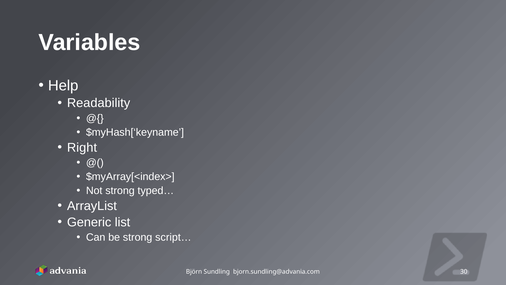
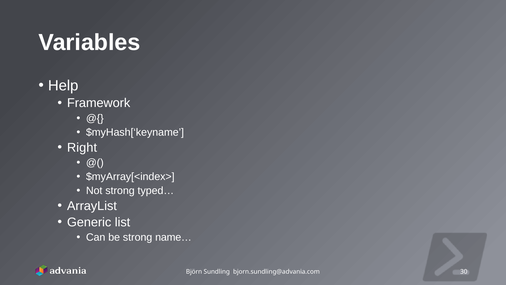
Readability: Readability -> Framework
script…: script… -> name…
